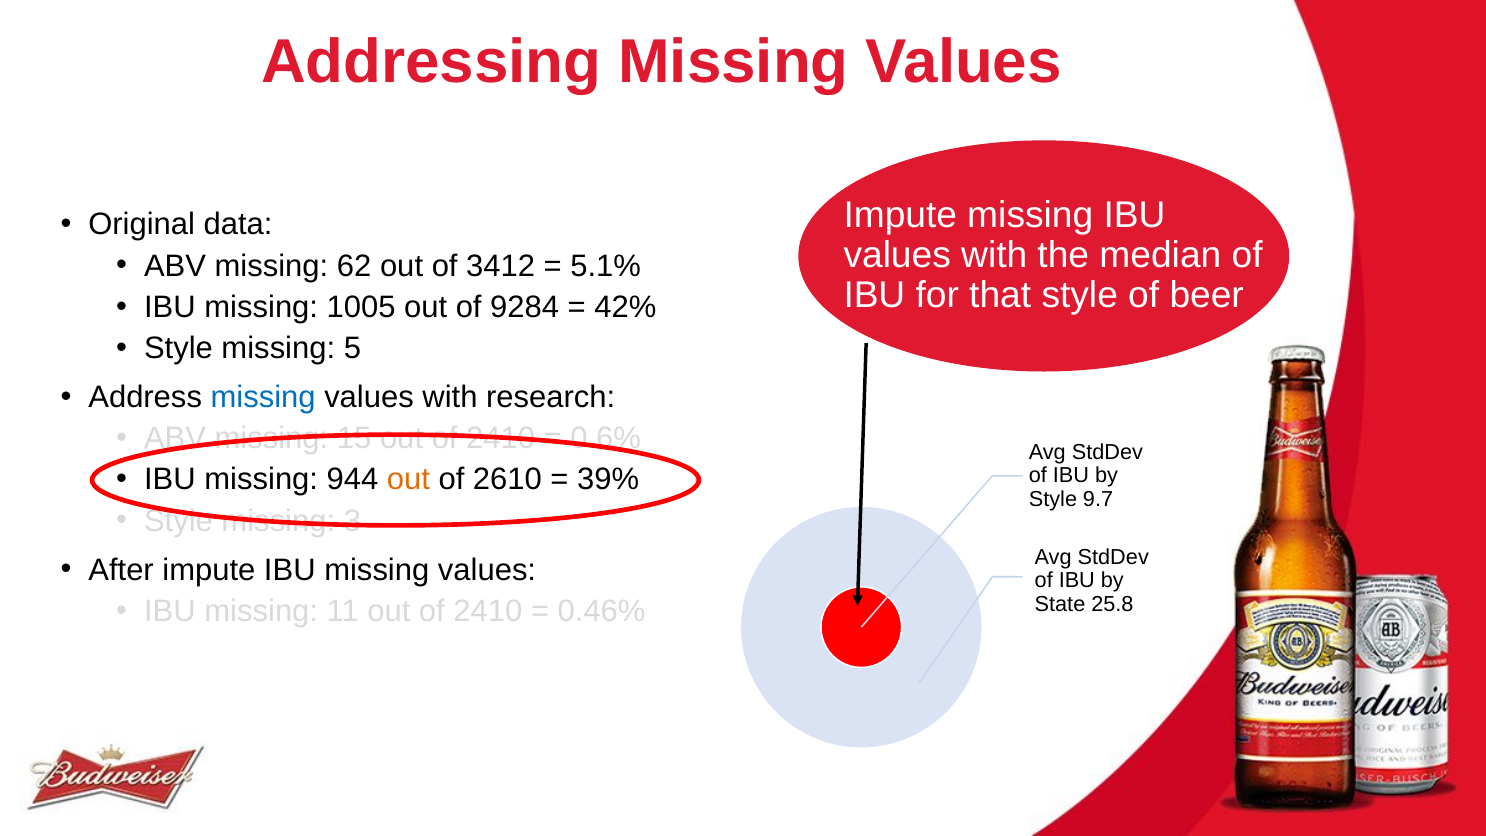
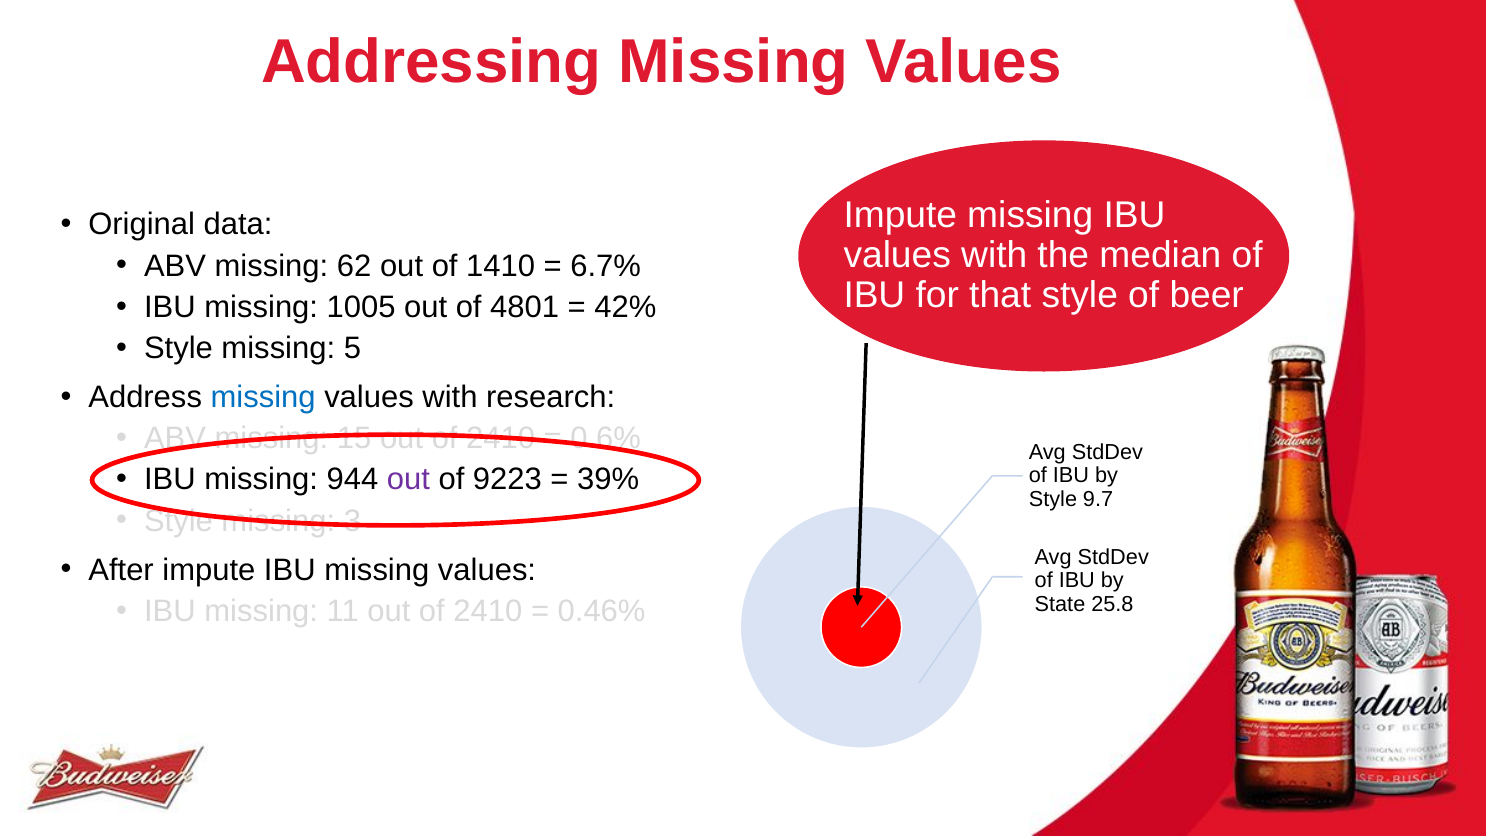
3412: 3412 -> 1410
5.1%: 5.1% -> 6.7%
9284: 9284 -> 4801
out at (408, 480) colour: orange -> purple
2610: 2610 -> 9223
